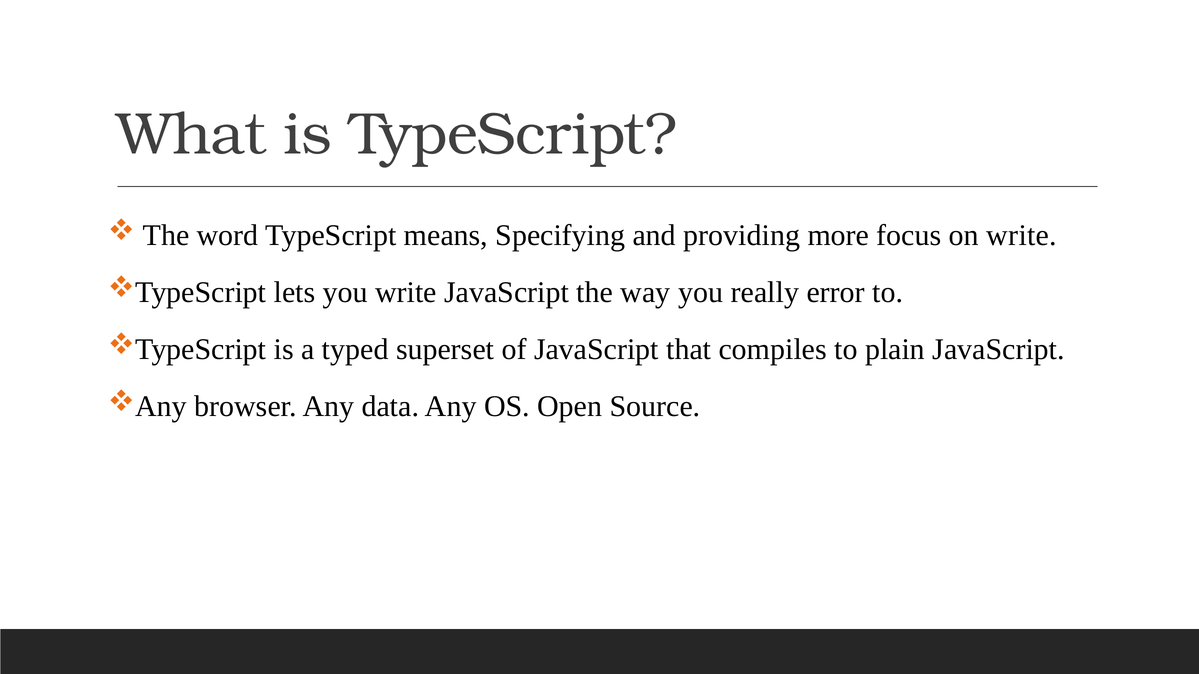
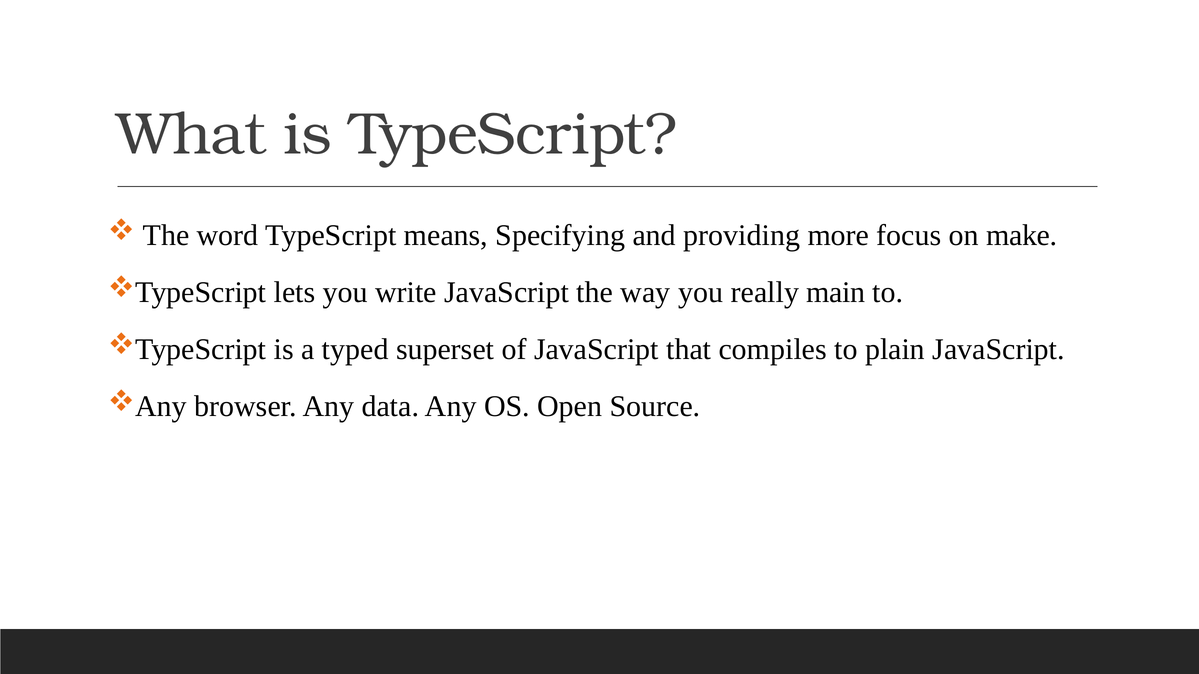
on write: write -> make
error: error -> main
